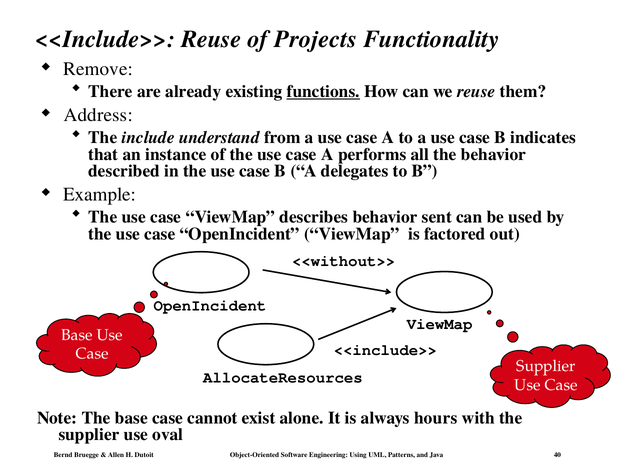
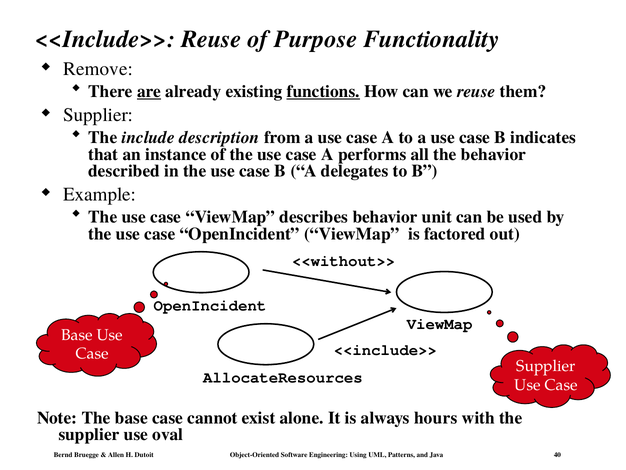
Projects: Projects -> Purpose
are underline: none -> present
Address at (98, 115): Address -> Supplier
understand: understand -> description
sent: sent -> unit
